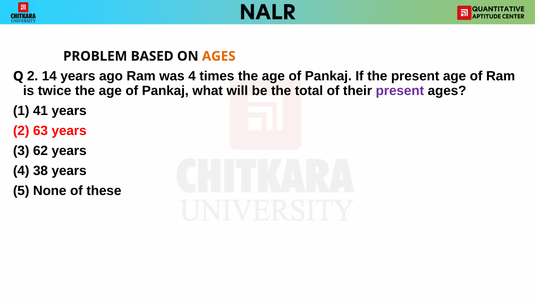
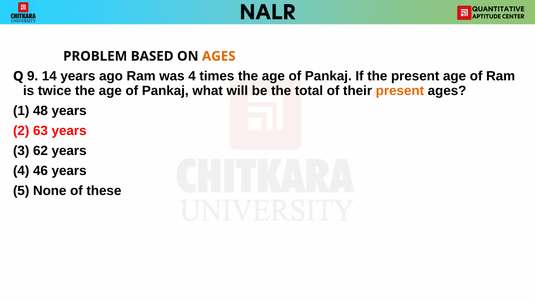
Q 2: 2 -> 9
present at (400, 91) colour: purple -> orange
41: 41 -> 48
38: 38 -> 46
